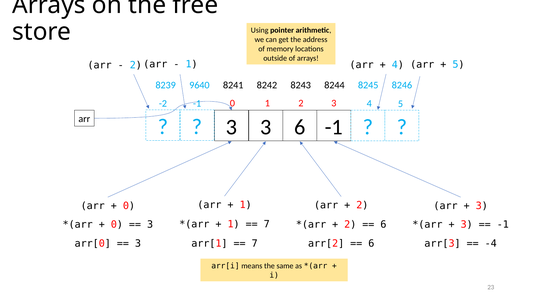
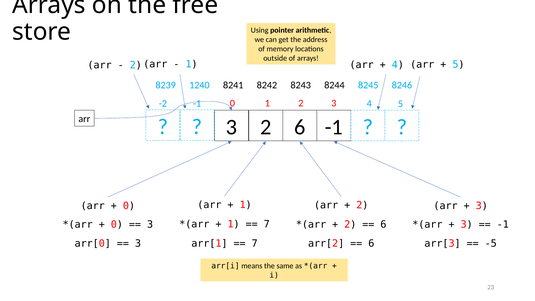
9640: 9640 -> 1240
3 3: 3 -> 2
-4: -4 -> -5
